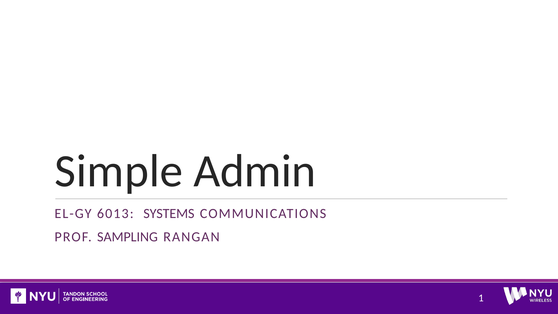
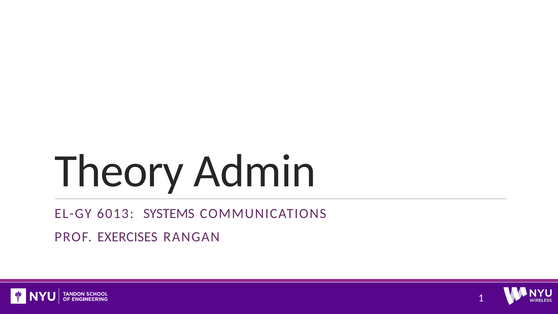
Simple: Simple -> Theory
SAMPLING: SAMPLING -> EXERCISES
